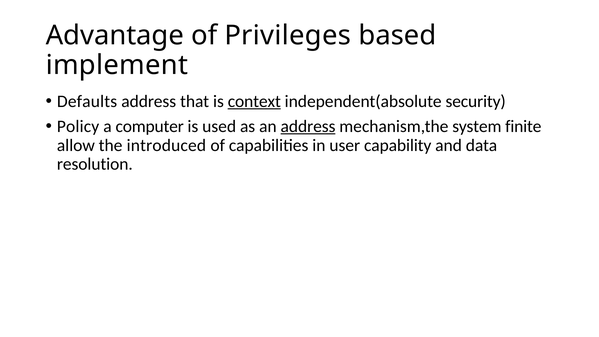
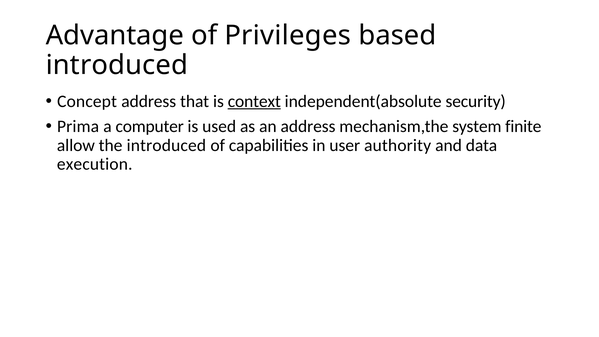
implement at (117, 65): implement -> introduced
Defaults: Defaults -> Concept
Policy: Policy -> Prima
address at (308, 126) underline: present -> none
capability: capability -> authority
resolution: resolution -> execution
